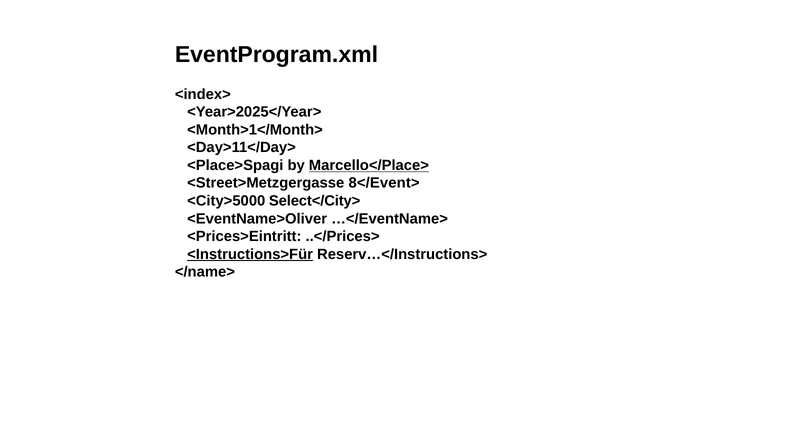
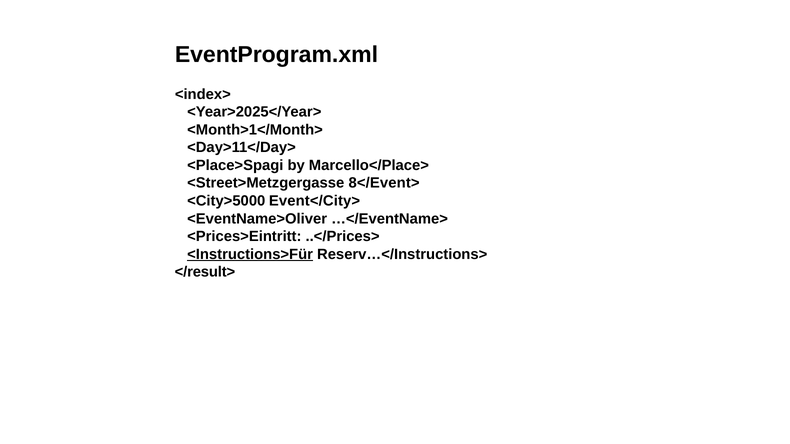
Marcello</Place> underline: present -> none
Select</City>: Select</City> -> Event</City>
</name>: </name> -> </result>
